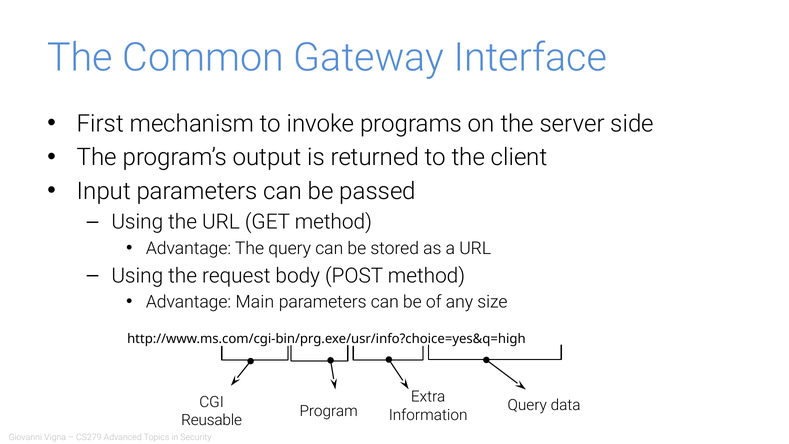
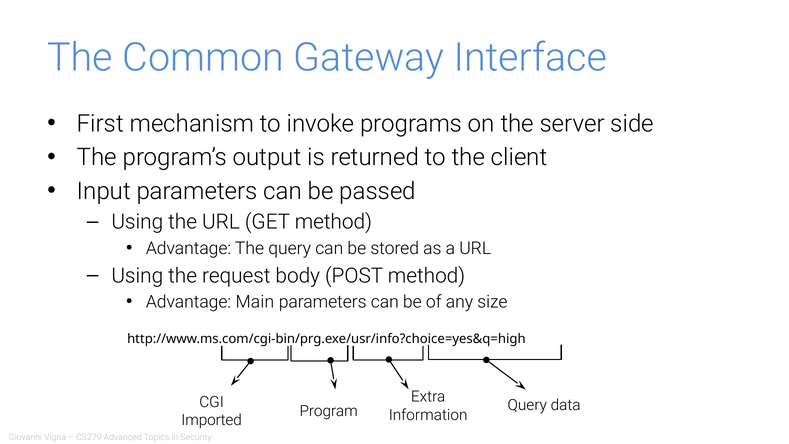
Reusable: Reusable -> Imported
